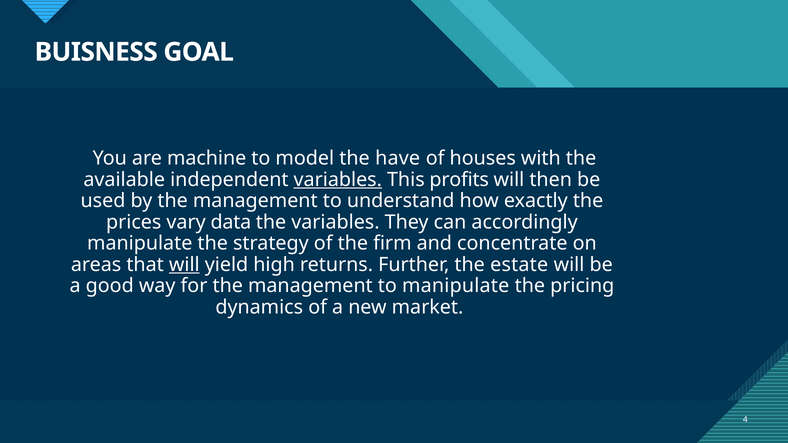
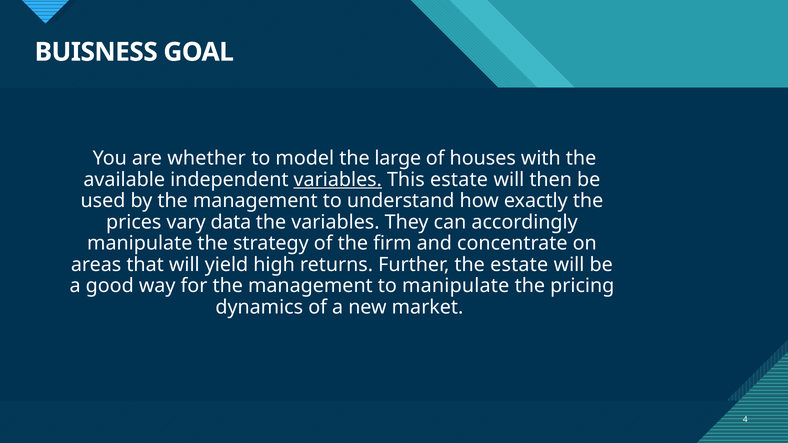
machine: machine -> whether
have: have -> large
This profits: profits -> estate
will at (184, 265) underline: present -> none
